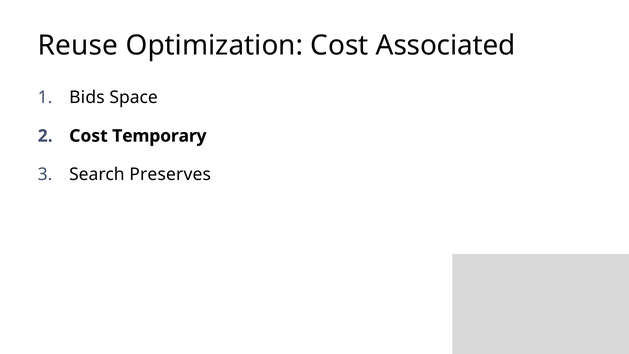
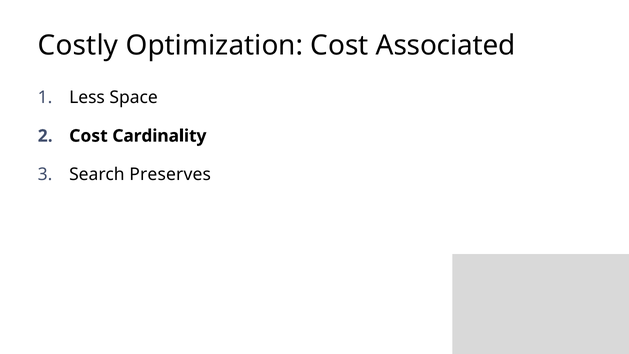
Reuse: Reuse -> Costly
Bids: Bids -> Less
Temporary: Temporary -> Cardinality
